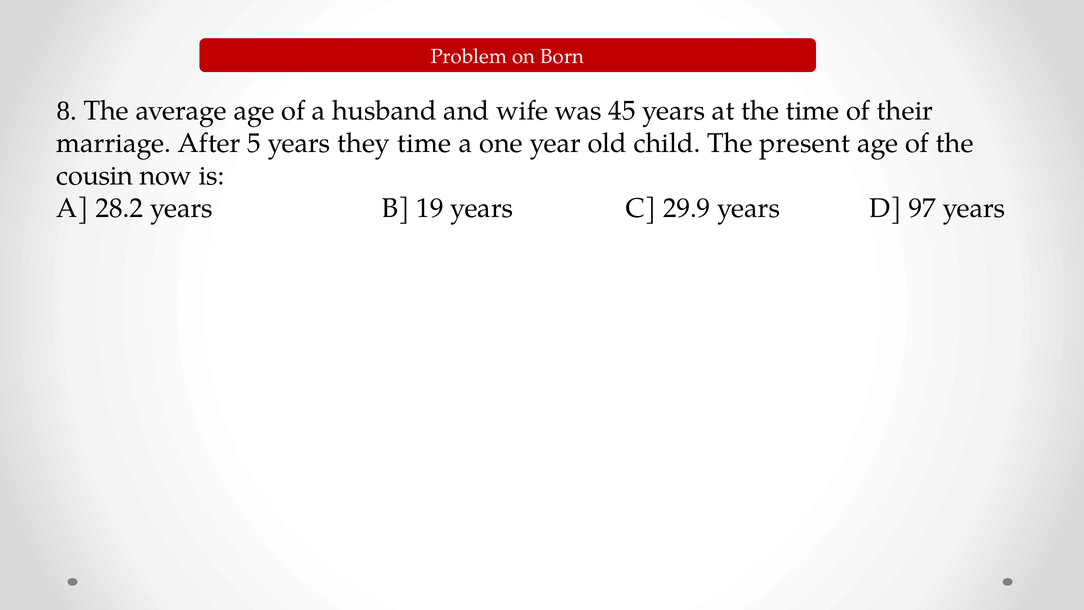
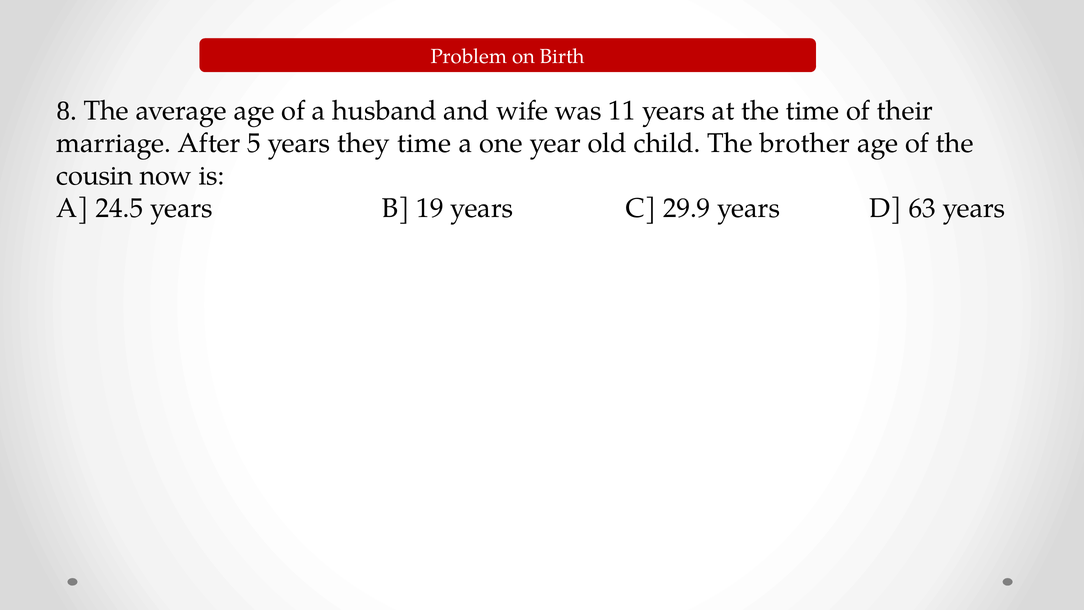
Born: Born -> Birth
45: 45 -> 11
present: present -> brother
28.2: 28.2 -> 24.5
97: 97 -> 63
